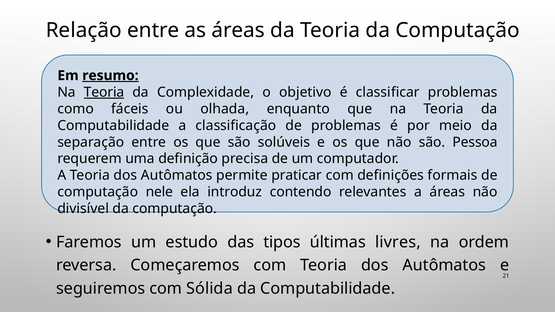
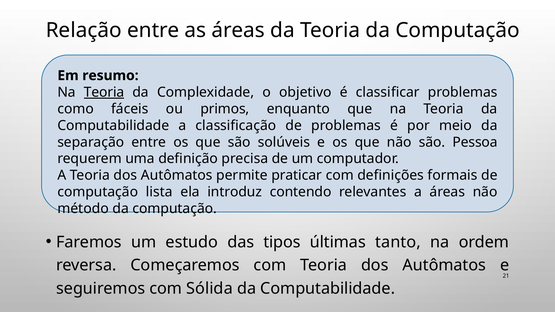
resumo underline: present -> none
olhada: olhada -> primos
nele: nele -> lista
divisível: divisível -> método
livres: livres -> tanto
